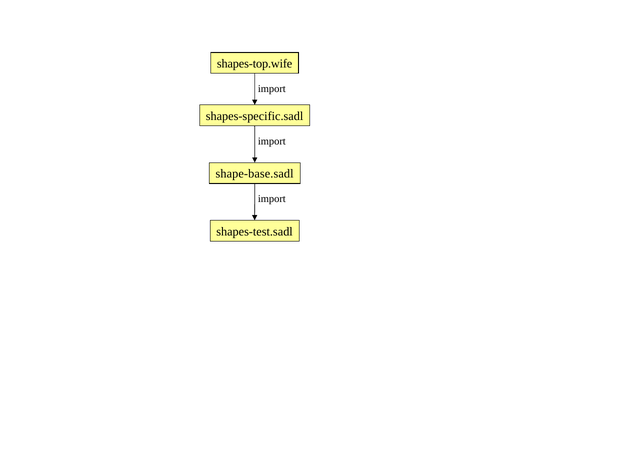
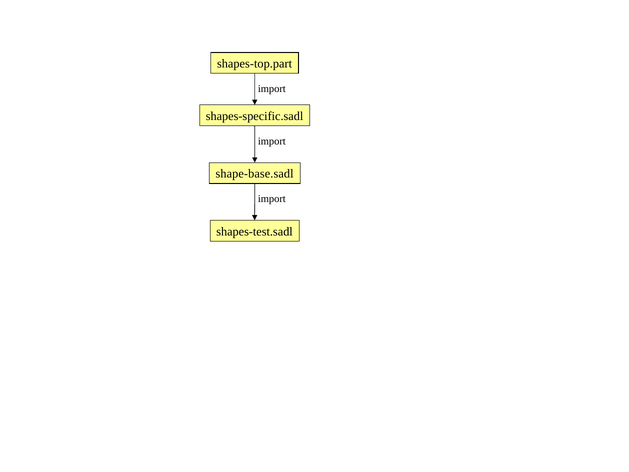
shapes-top.wife: shapes-top.wife -> shapes-top.part
